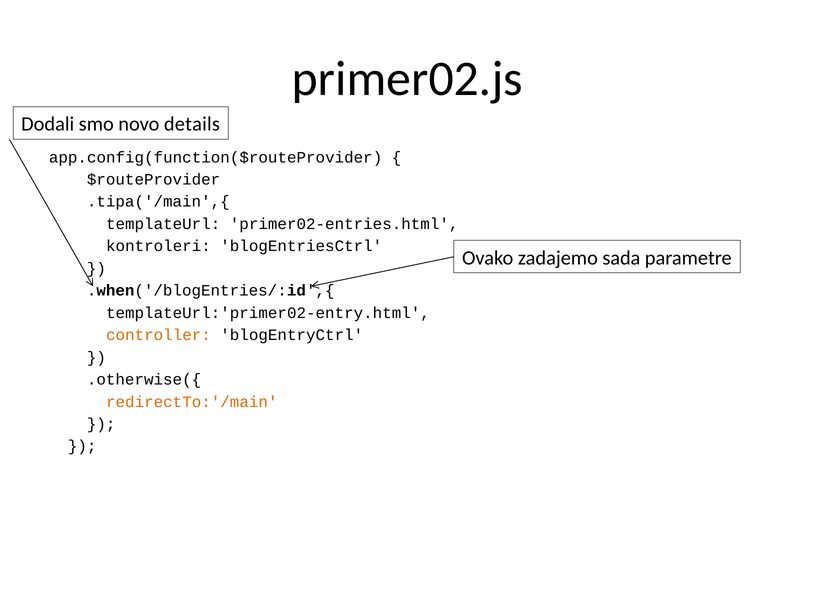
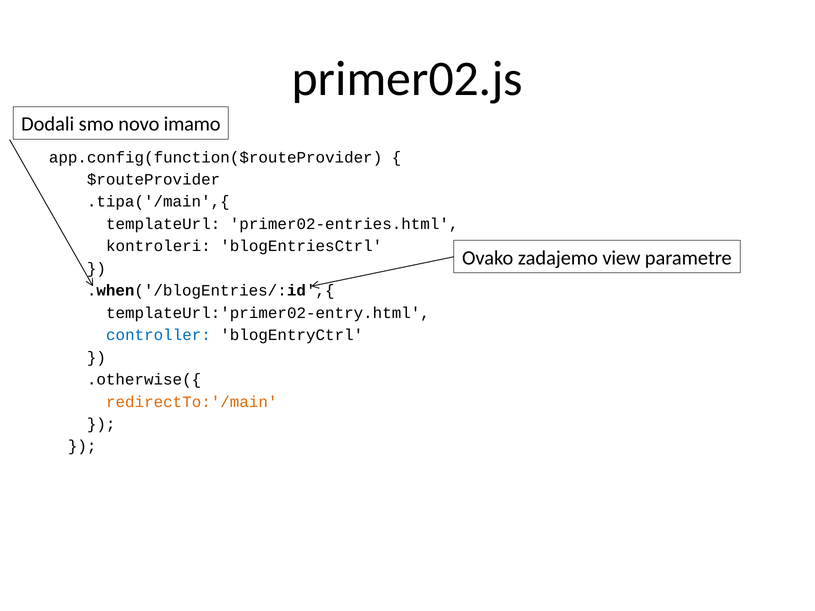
details: details -> imamo
sada: sada -> view
controller colour: orange -> blue
